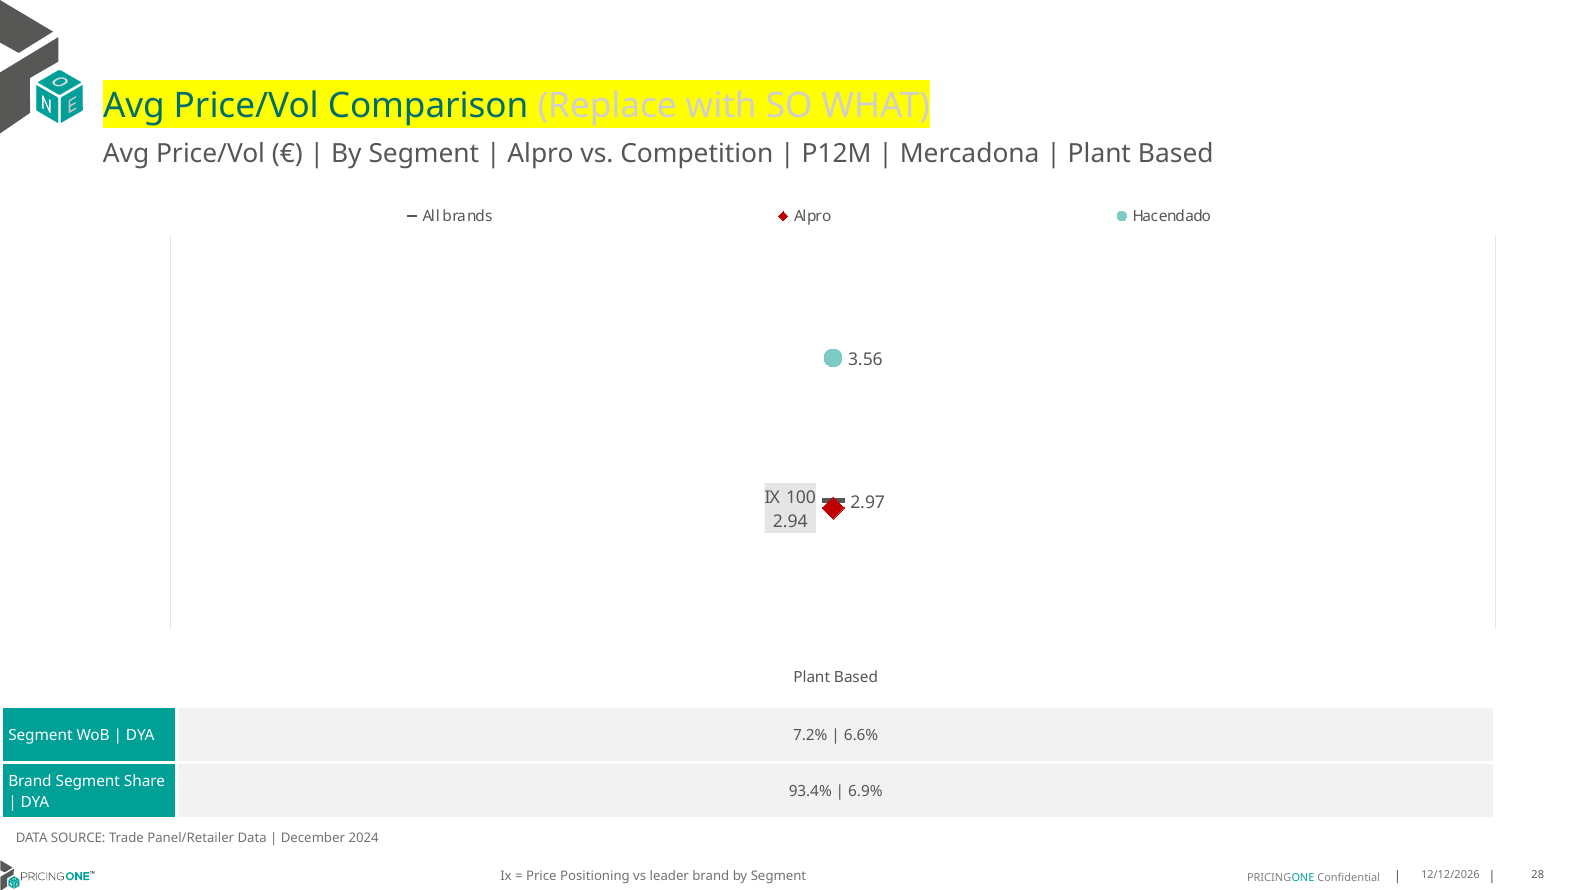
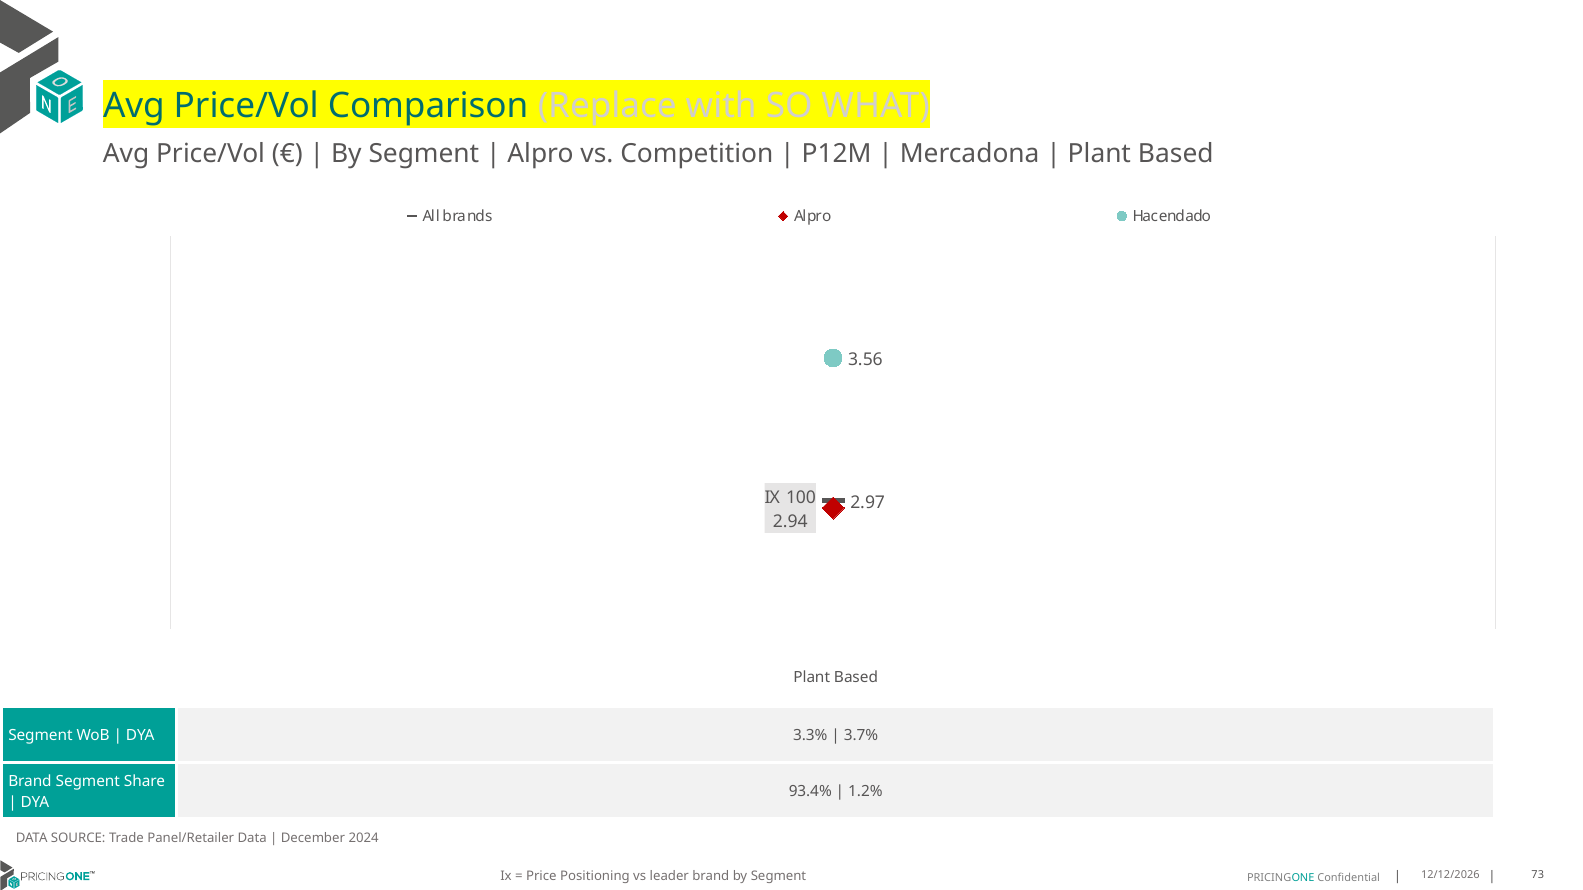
7.2%: 7.2% -> 3.3%
6.6%: 6.6% -> 3.7%
6.9%: 6.9% -> 1.2%
28: 28 -> 73
